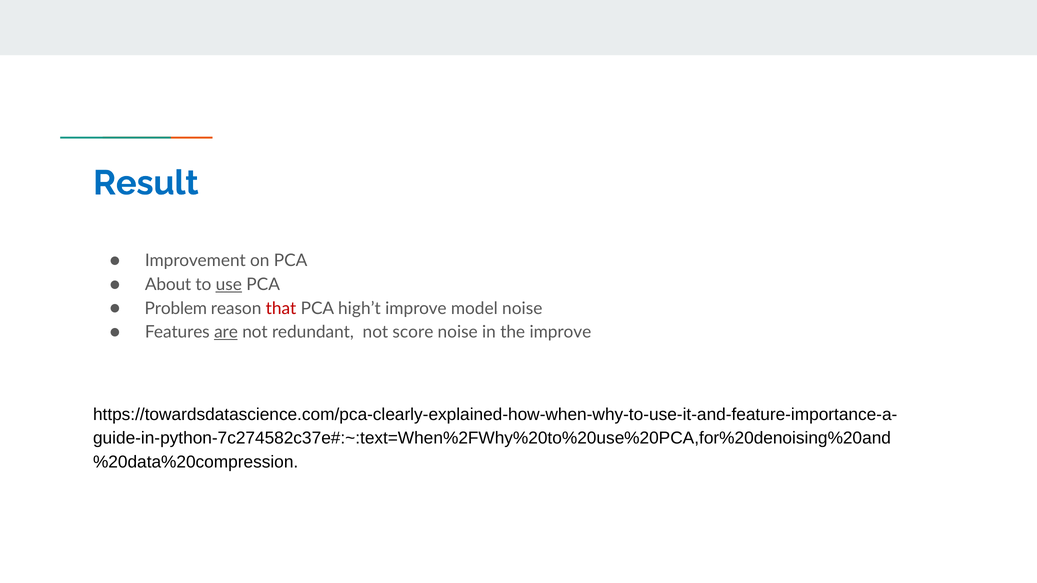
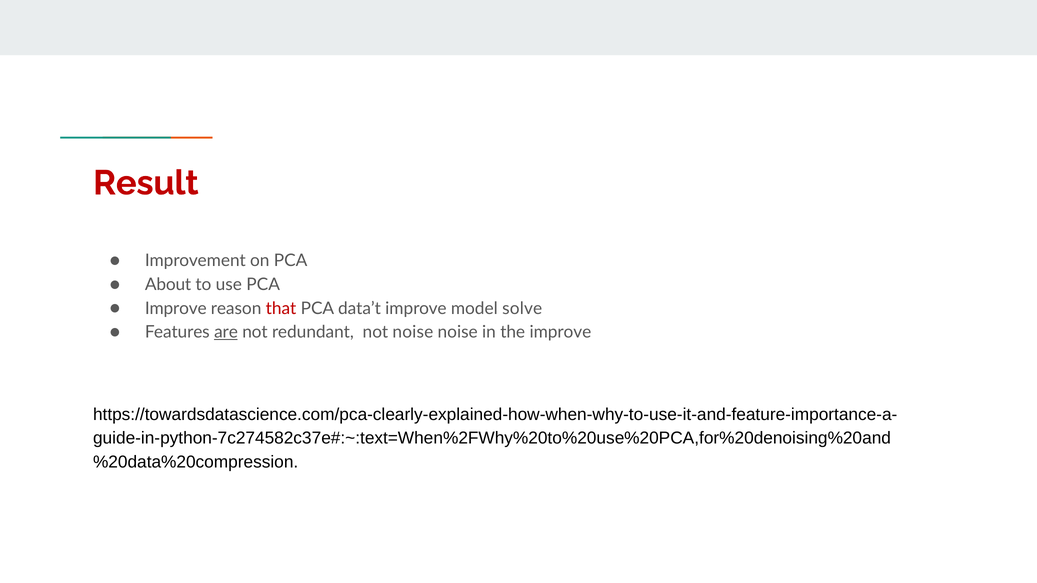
Result colour: blue -> red
use underline: present -> none
Problem at (176, 309): Problem -> Improve
high’t: high’t -> data’t
model noise: noise -> solve
not score: score -> noise
